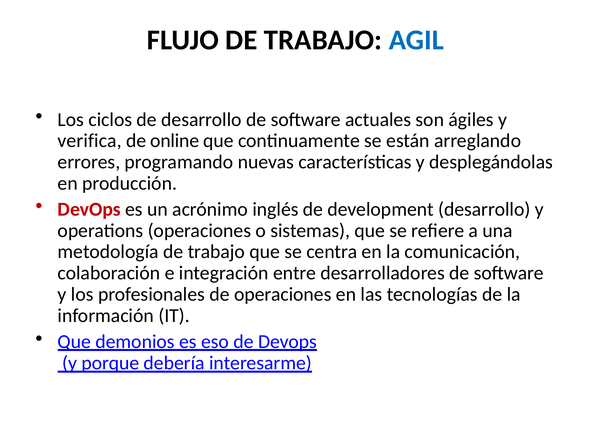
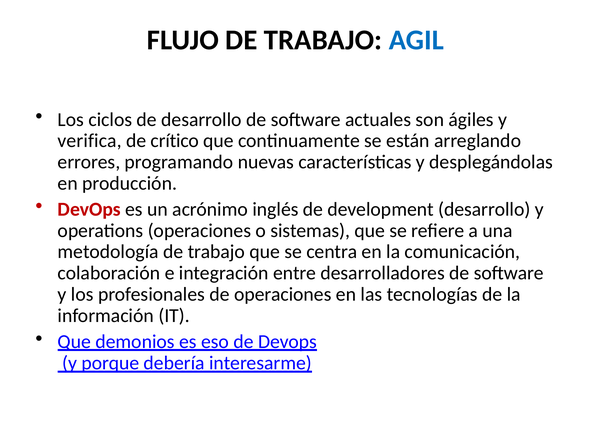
online: online -> crítico
